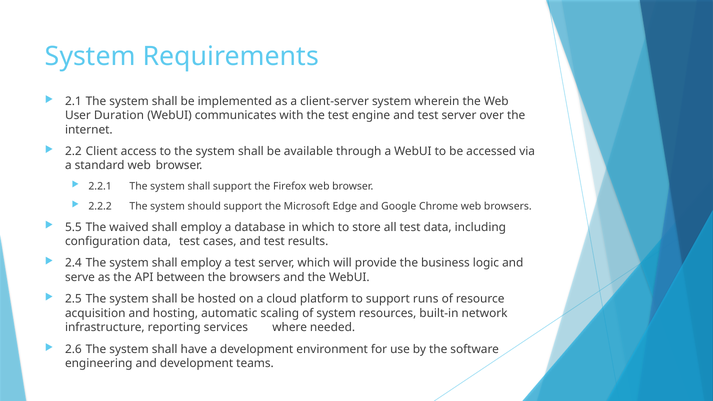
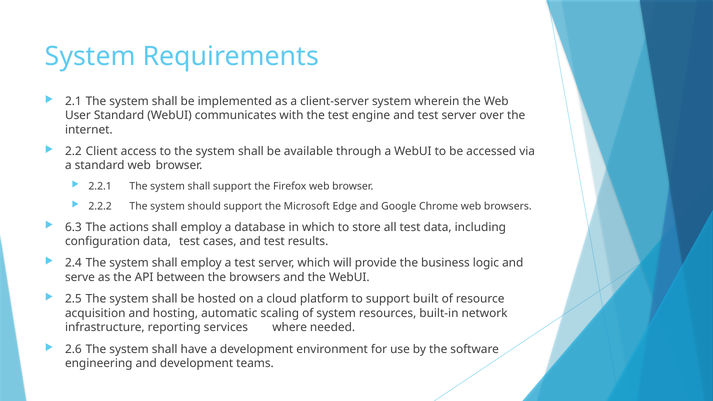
User Duration: Duration -> Standard
5.5: 5.5 -> 6.3
waived: waived -> actions
runs: runs -> built
